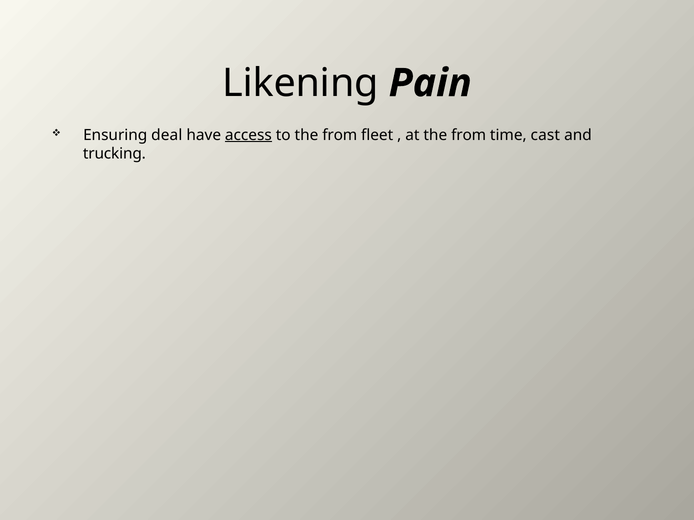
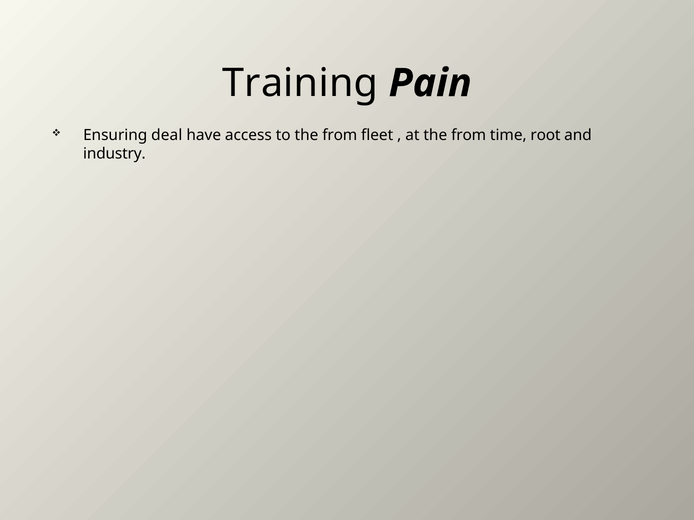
Likening: Likening -> Training
access underline: present -> none
cast: cast -> root
trucking: trucking -> industry
